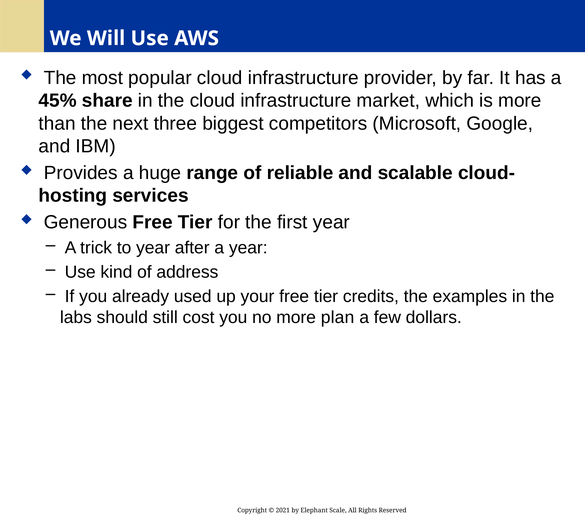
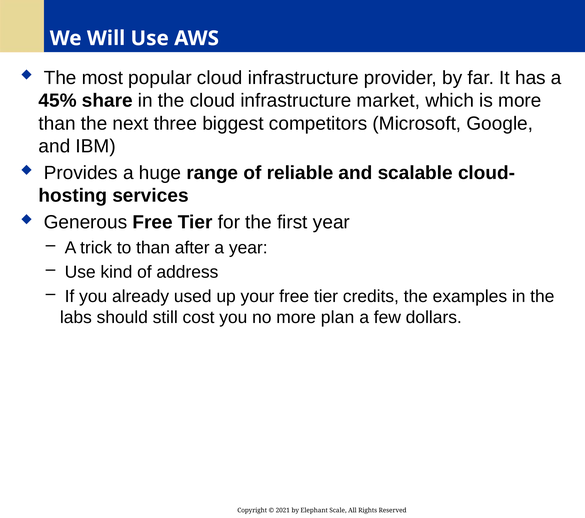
to year: year -> than
